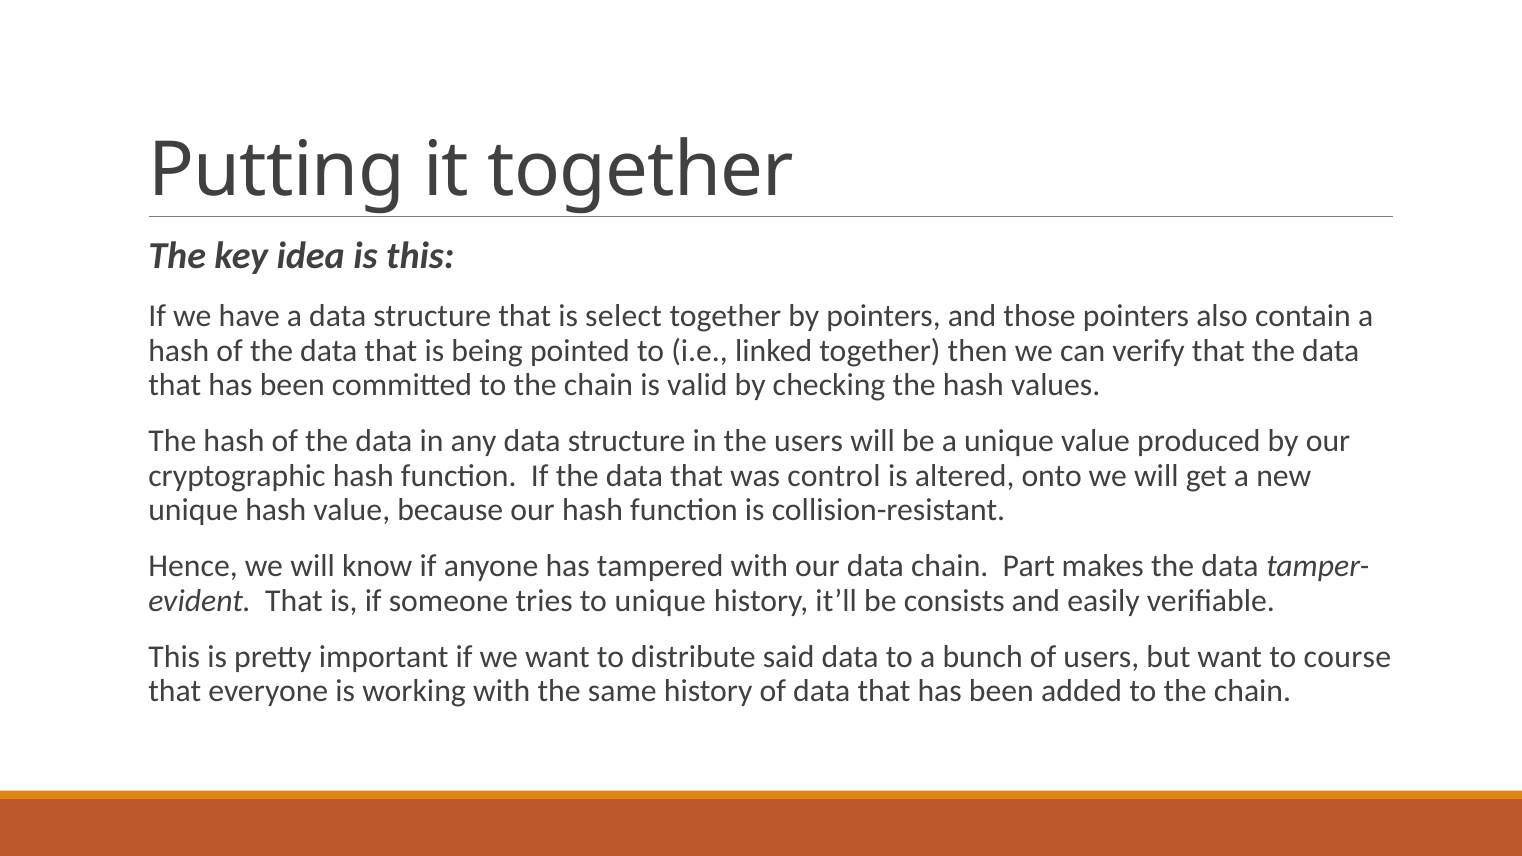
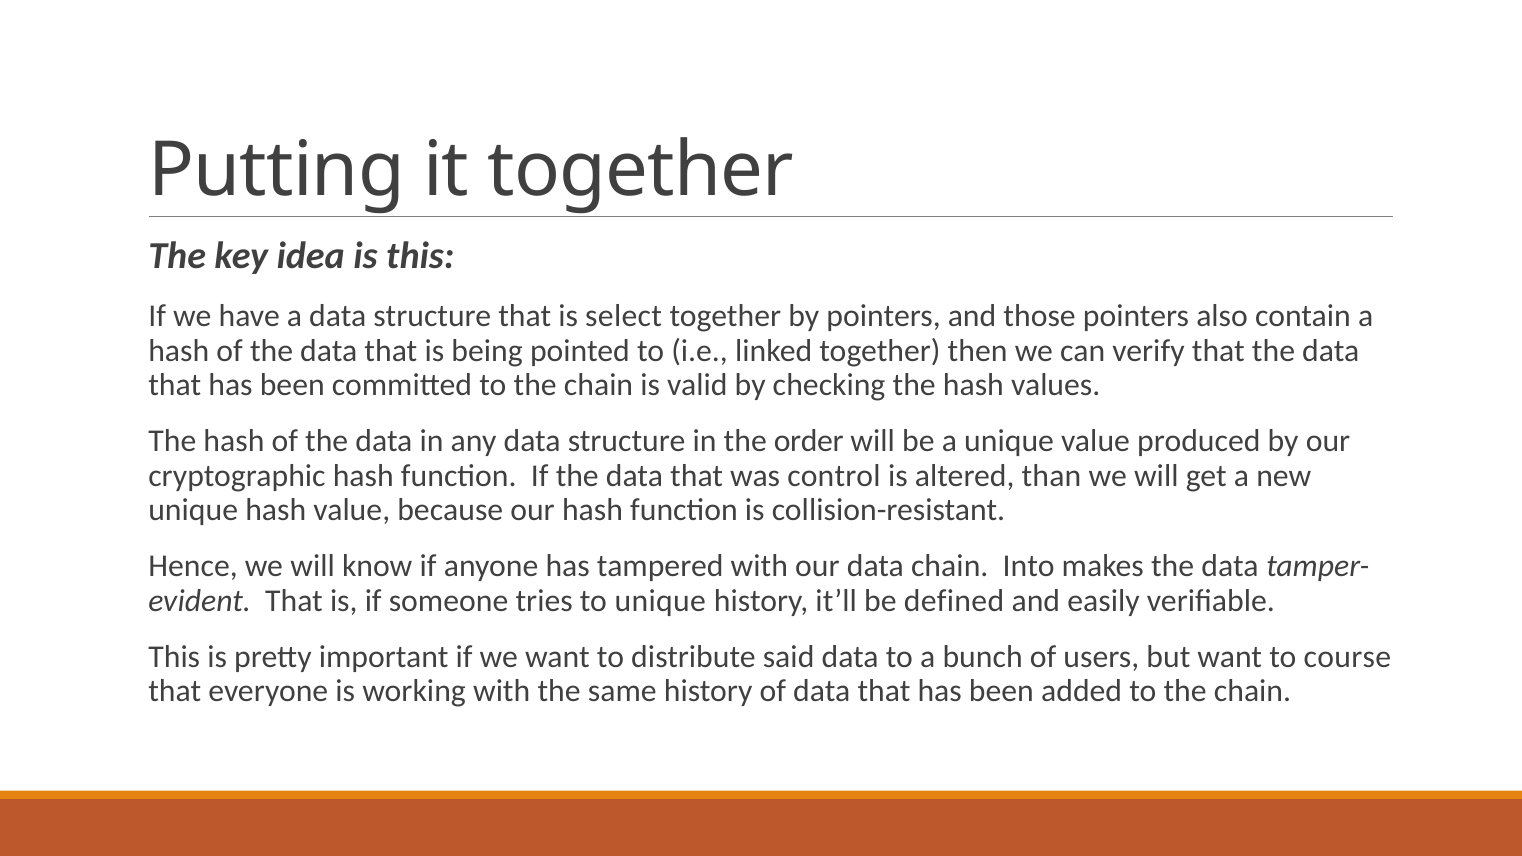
the users: users -> order
onto: onto -> than
Part: Part -> Into
consists: consists -> defined
